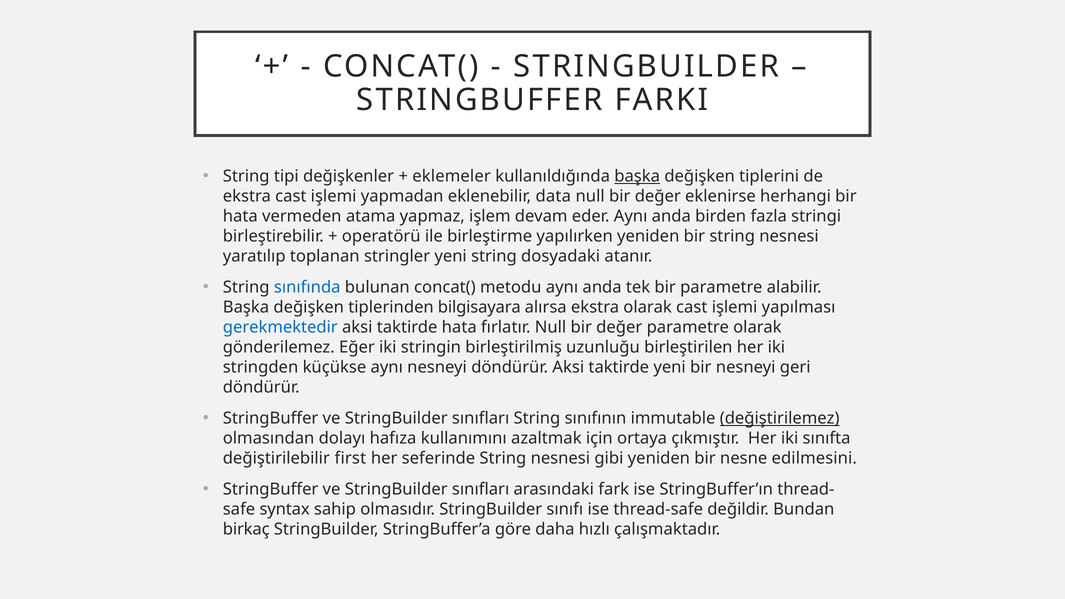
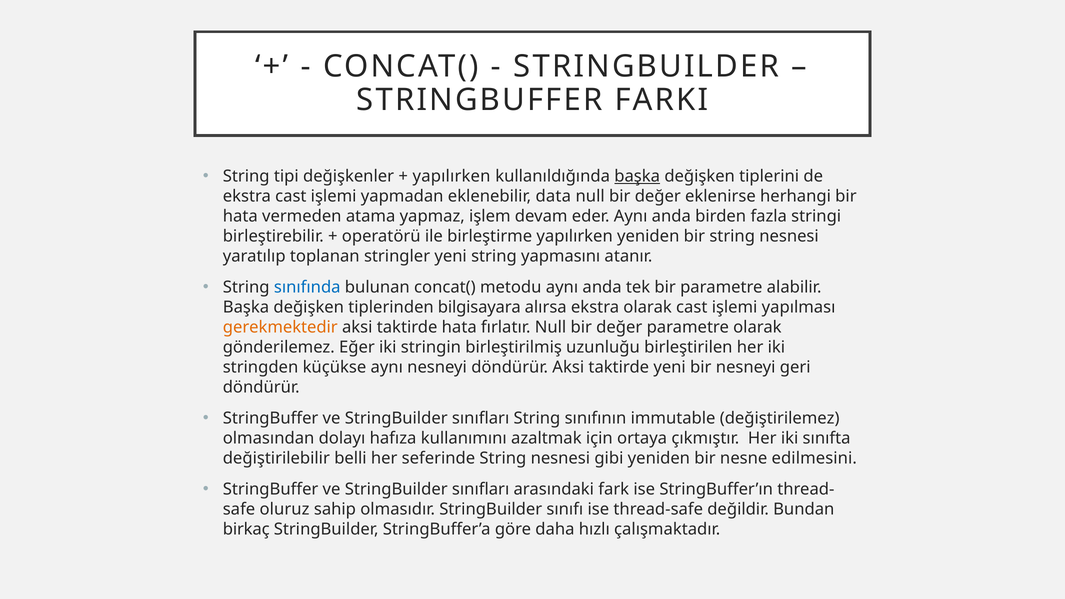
eklemeler at (452, 176): eklemeler -> yapılırken
dosyadaki: dosyadaki -> yapmasını
gerekmektedir colour: blue -> orange
değiştirilemez underline: present -> none
first: first -> belli
syntax: syntax -> oluruz
